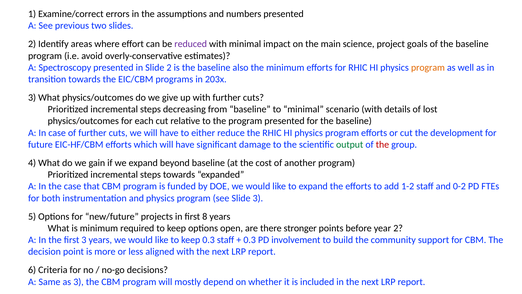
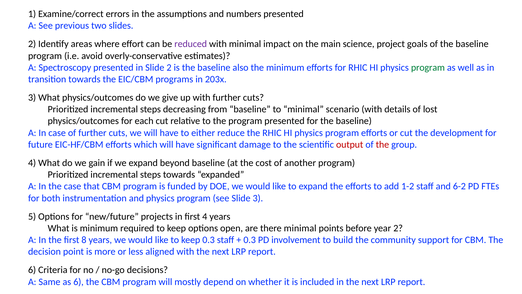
program at (428, 67) colour: orange -> green
output colour: green -> red
0-2: 0-2 -> 6-2
first 8: 8 -> 4
there stronger: stronger -> minimal
first 3: 3 -> 8
as 3: 3 -> 6
